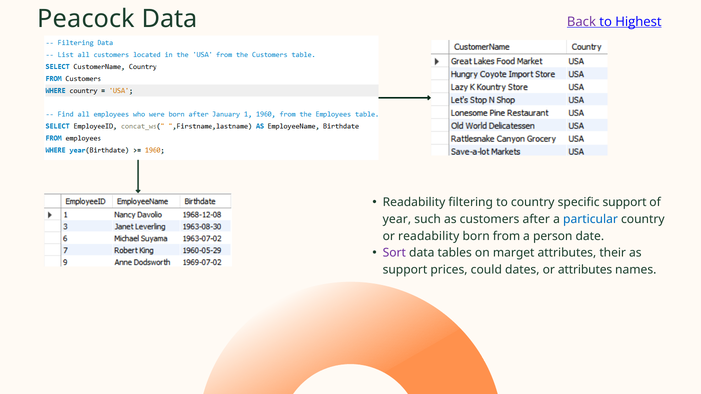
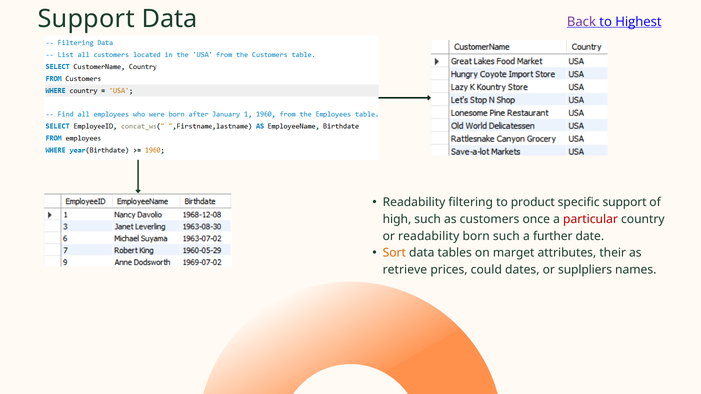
Peacock at (86, 19): Peacock -> Support
to country: country -> product
year: year -> high
after: after -> once
particular colour: blue -> red
born from: from -> such
person: person -> further
Sort colour: purple -> orange
support at (405, 270): support -> retrieve
or attributes: attributes -> suplpliers
